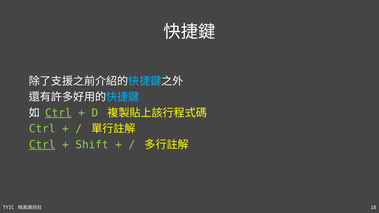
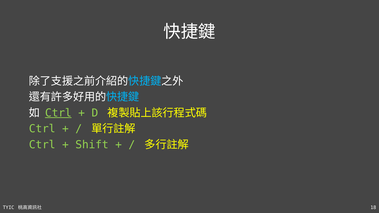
Ctrl at (42, 145) underline: present -> none
